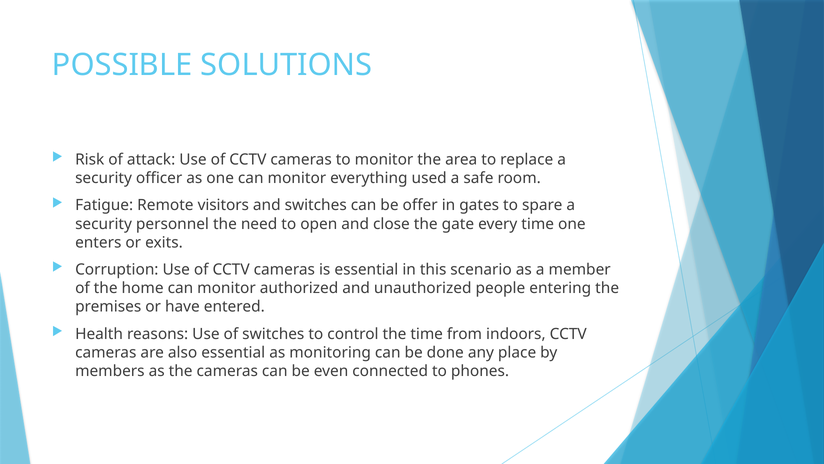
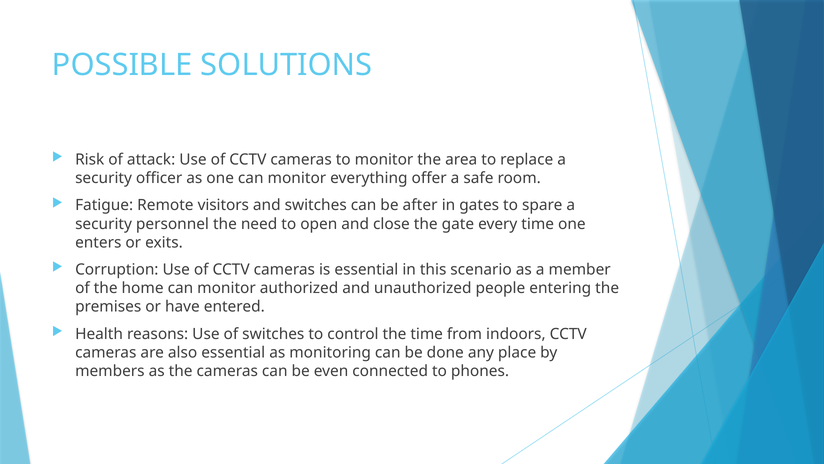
used: used -> offer
offer: offer -> after
